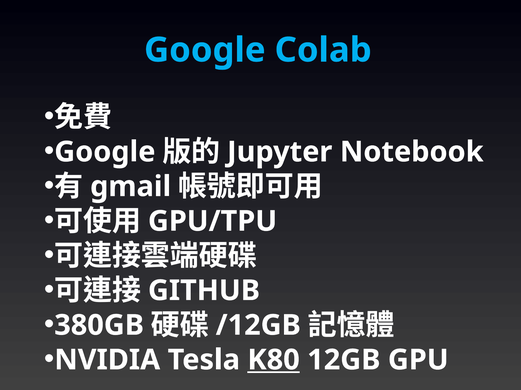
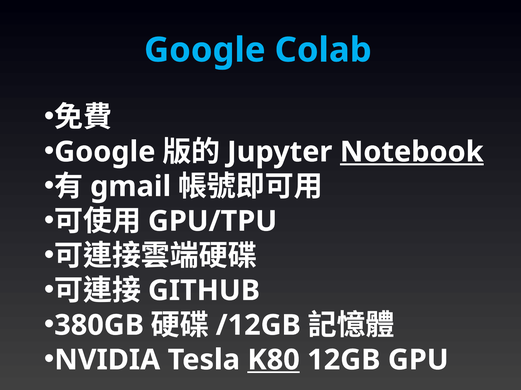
Notebook underline: none -> present
